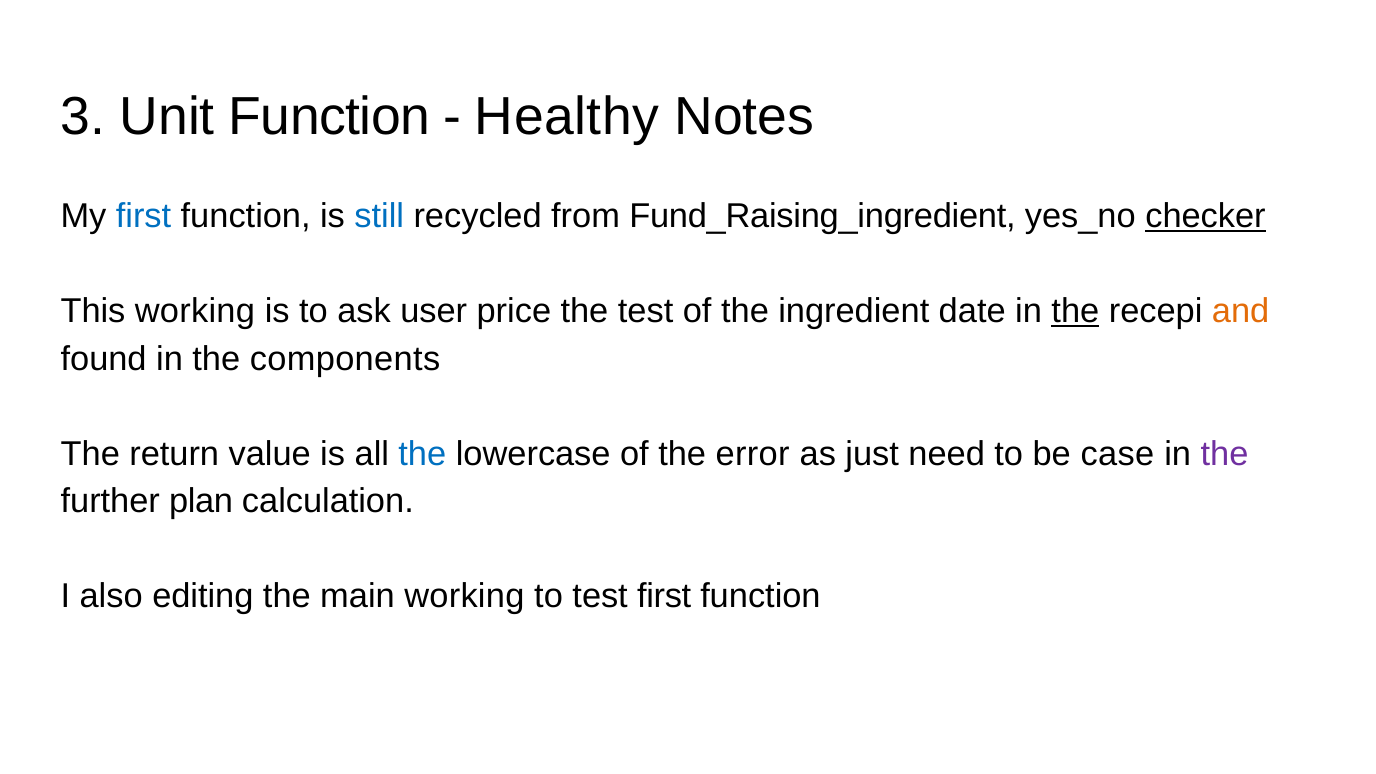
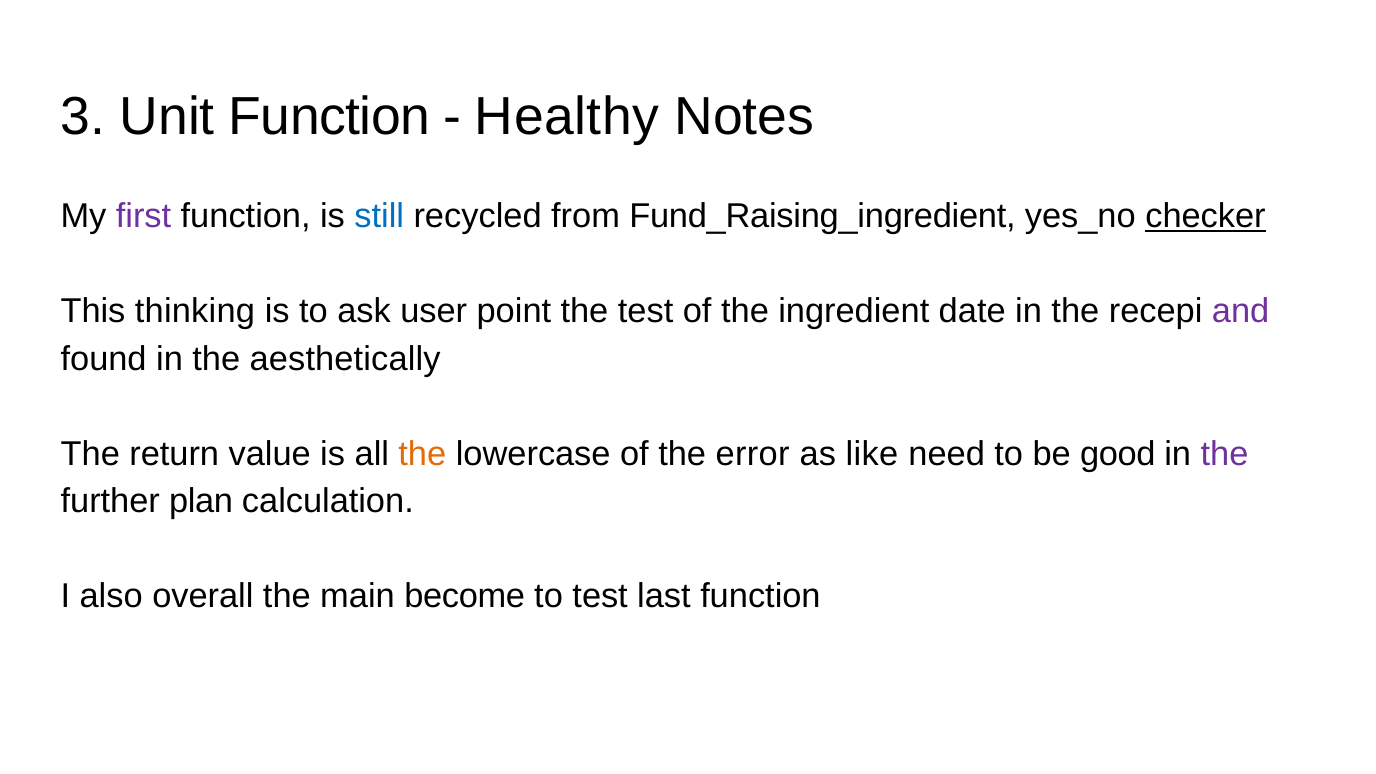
first at (144, 216) colour: blue -> purple
This working: working -> thinking
price: price -> point
the at (1075, 311) underline: present -> none
and colour: orange -> purple
components: components -> aesthetically
the at (422, 454) colour: blue -> orange
just: just -> like
case: case -> good
editing: editing -> overall
main working: working -> become
test first: first -> last
